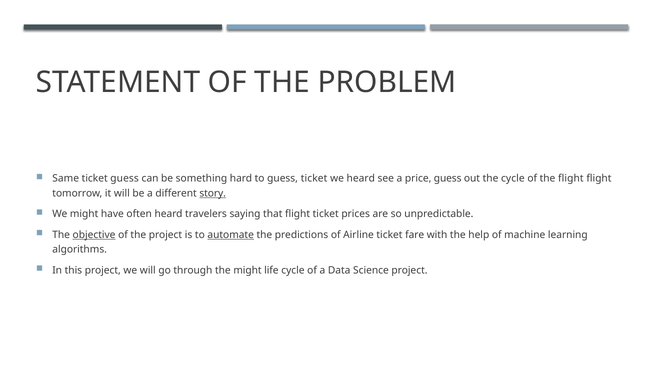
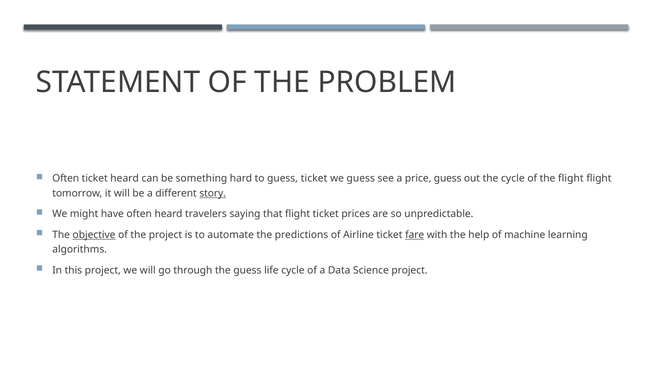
Same at (66, 178): Same -> Often
ticket guess: guess -> heard
we heard: heard -> guess
automate underline: present -> none
fare underline: none -> present
the might: might -> guess
